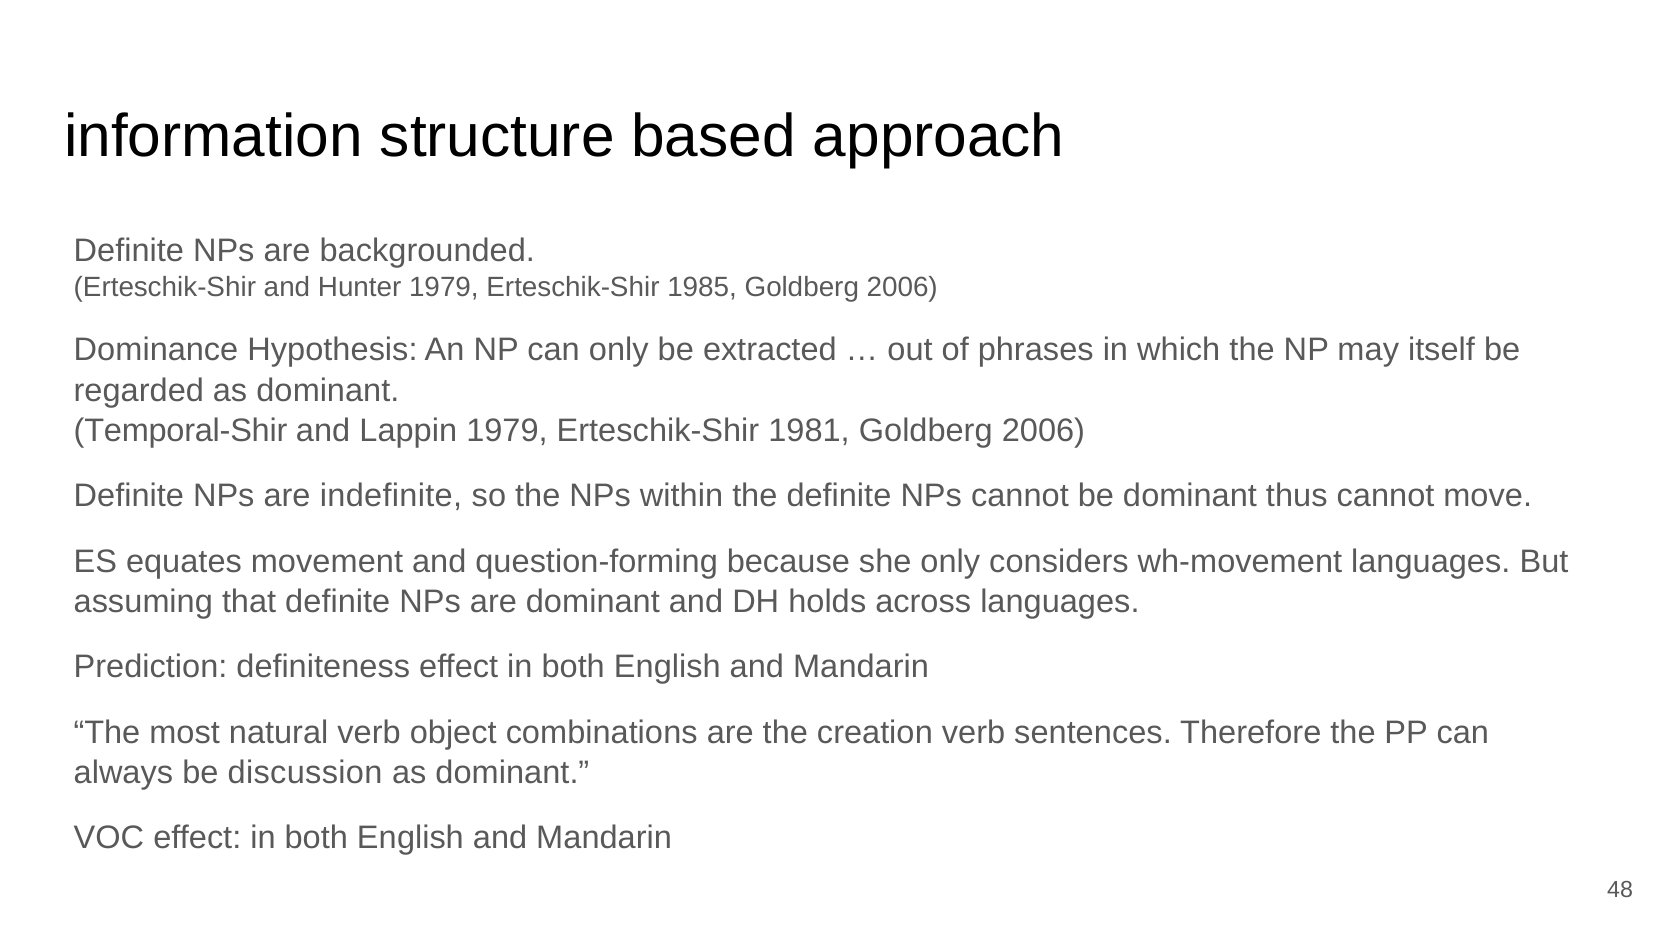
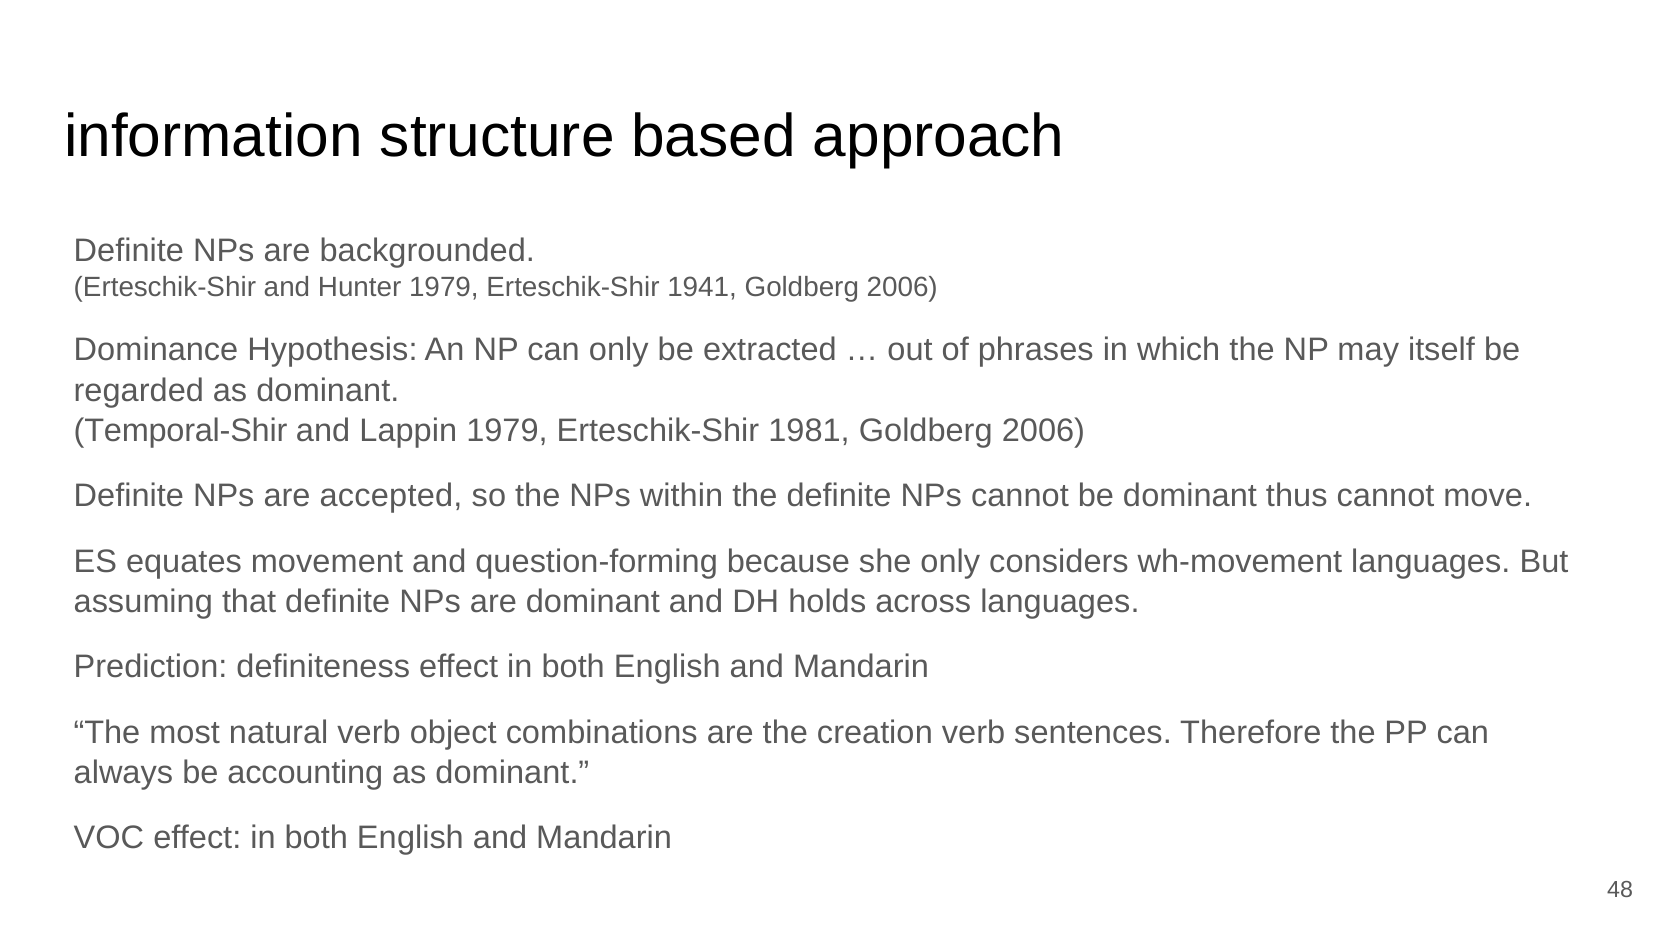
1985: 1985 -> 1941
indefinite: indefinite -> accepted
discussion: discussion -> accounting
